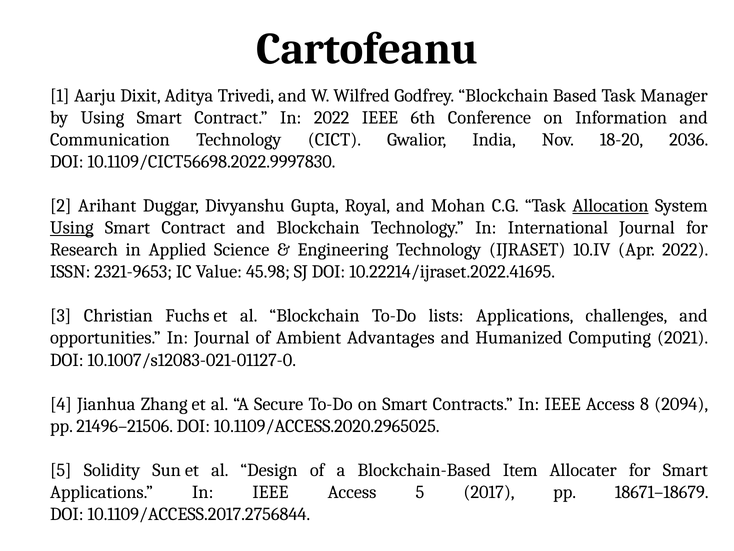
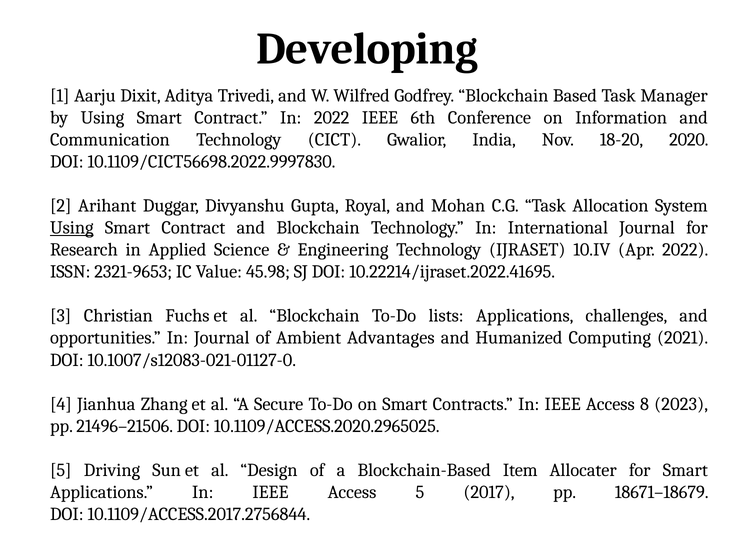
Cartofeanu: Cartofeanu -> Developing
2036: 2036 -> 2020
Allocation underline: present -> none
2094: 2094 -> 2023
Solidity: Solidity -> Driving
